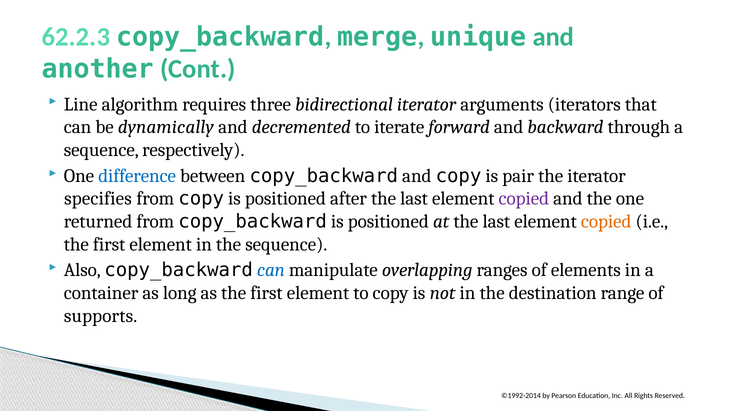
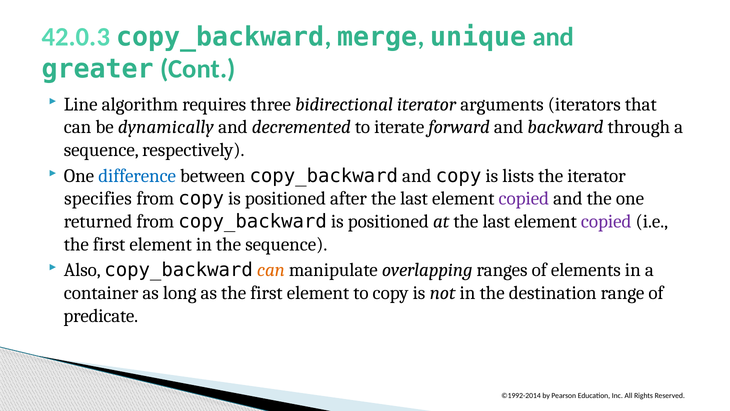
62.2.3: 62.2.3 -> 42.0.3
another: another -> greater
pair: pair -> lists
copied at (606, 221) colour: orange -> purple
can at (271, 270) colour: blue -> orange
supports: supports -> predicate
